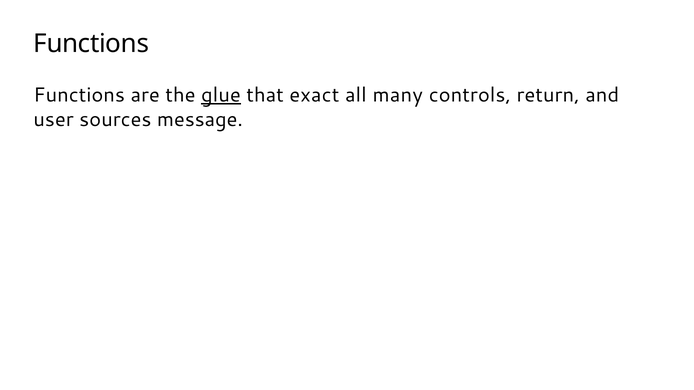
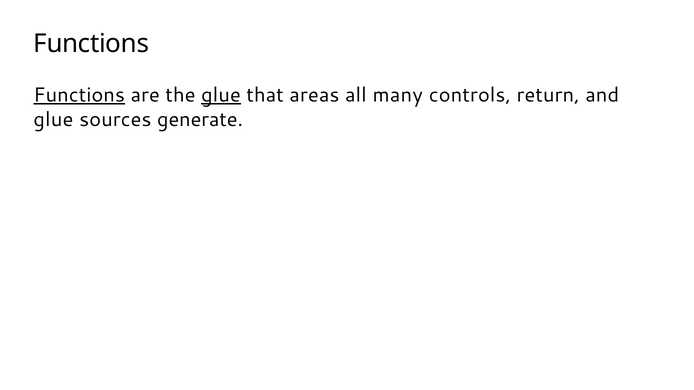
Functions at (79, 95) underline: none -> present
exact: exact -> areas
user at (53, 120): user -> glue
message: message -> generate
